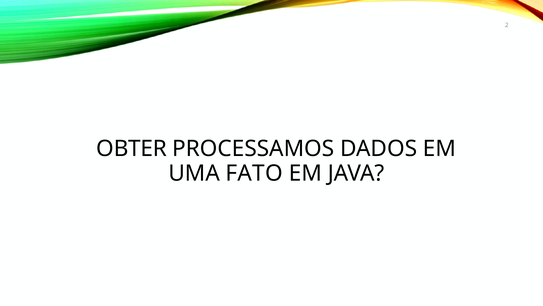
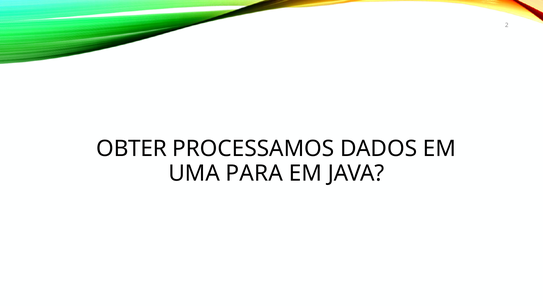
FATO: FATO -> PARA
